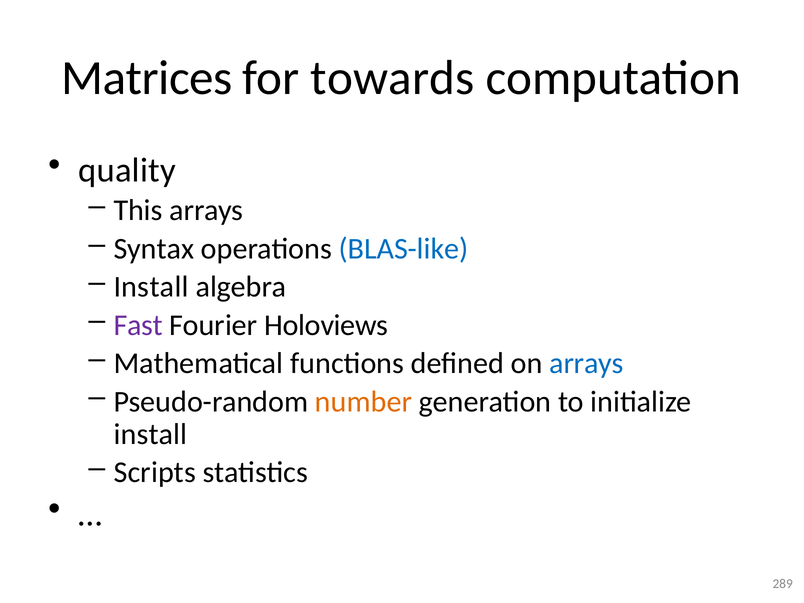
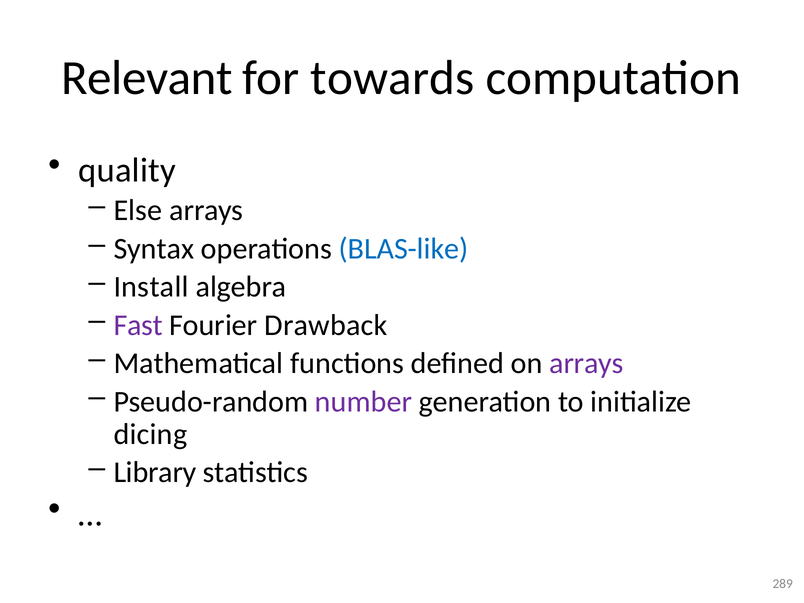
Matrices: Matrices -> Relevant
This: This -> Else
Holoviews: Holoviews -> Drawback
arrays at (586, 363) colour: blue -> purple
number colour: orange -> purple
install at (150, 434): install -> dicing
Scripts: Scripts -> Library
